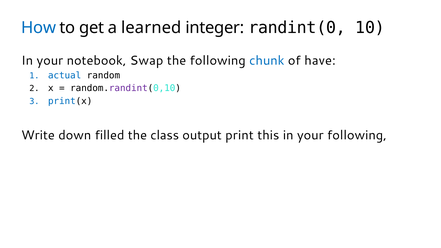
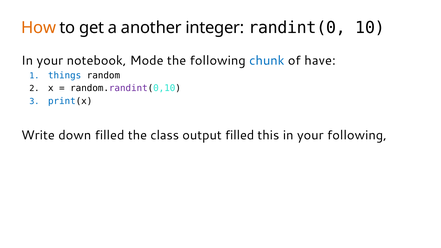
How colour: blue -> orange
learned: learned -> another
Swap: Swap -> Mode
actual: actual -> things
output print: print -> filled
